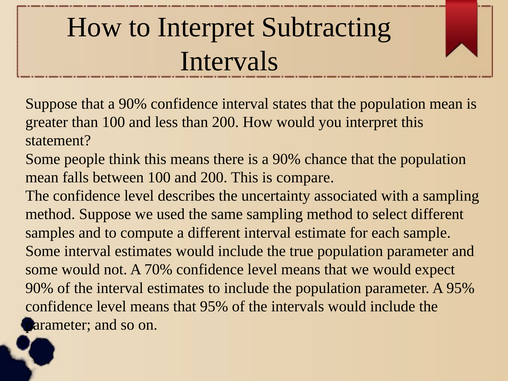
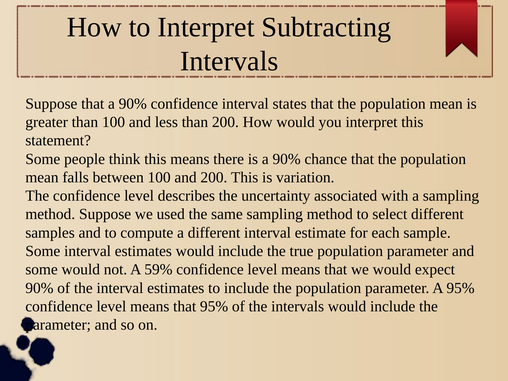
compare: compare -> variation
70%: 70% -> 59%
